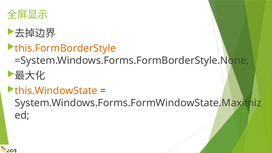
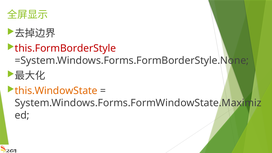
this.FormBorderStyle colour: orange -> red
